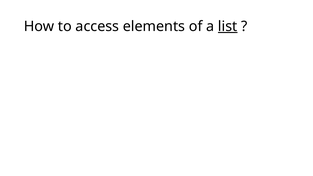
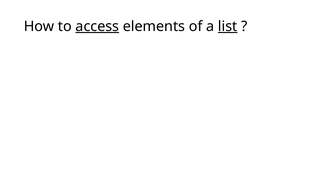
access underline: none -> present
